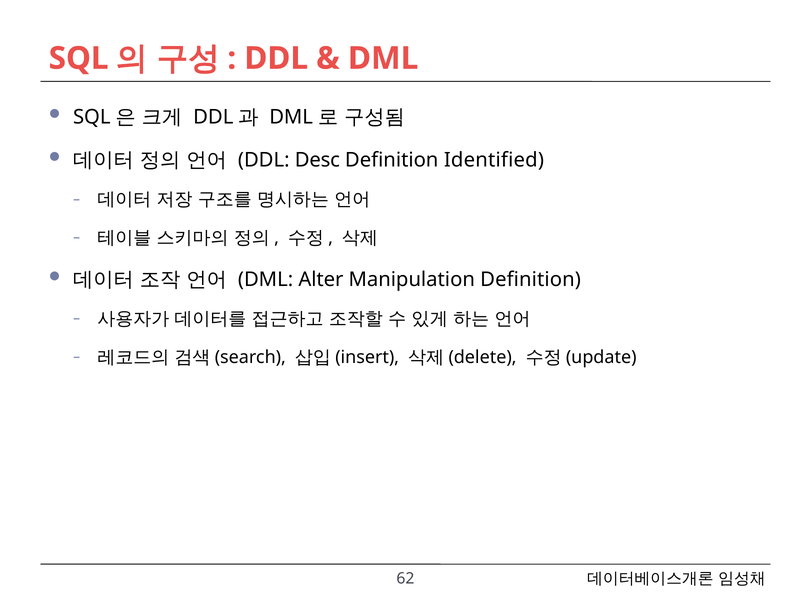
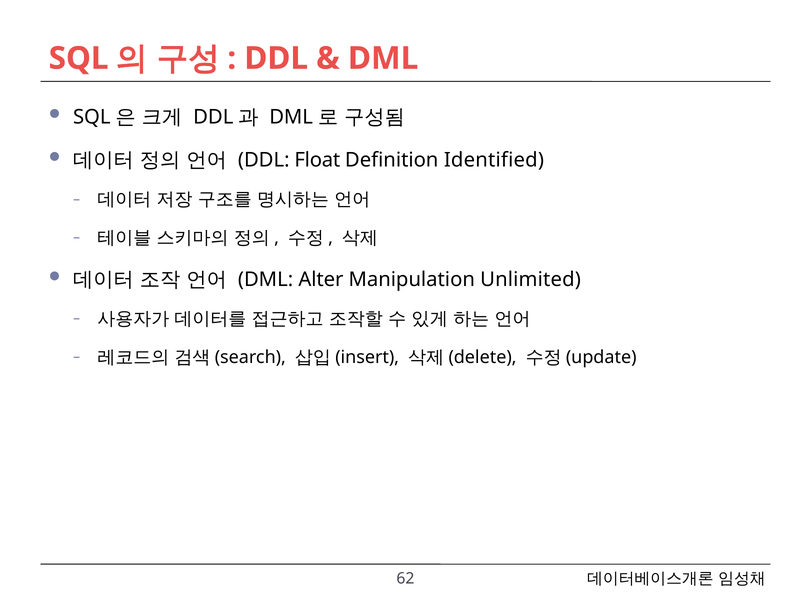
Desc: Desc -> Float
Manipulation Definition: Definition -> Unlimited
